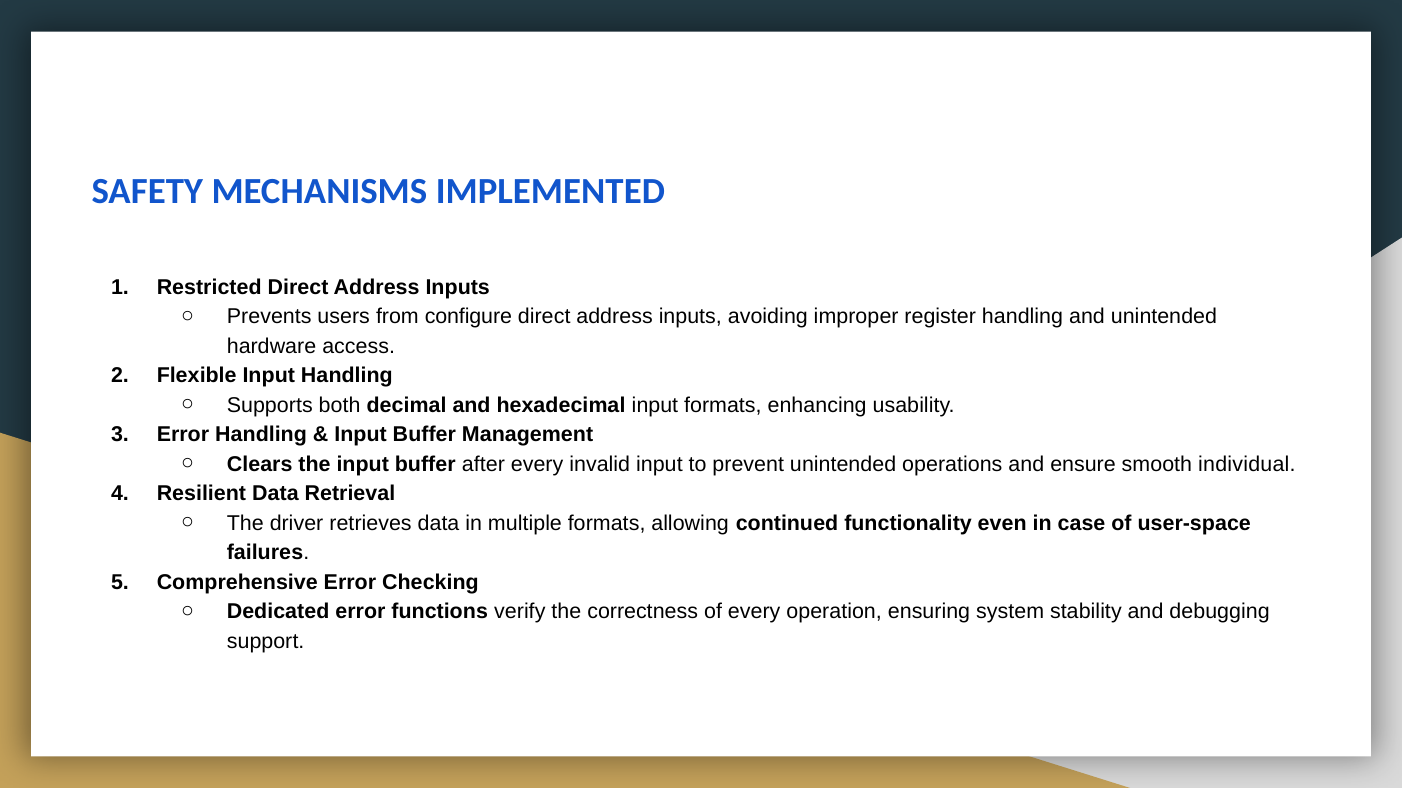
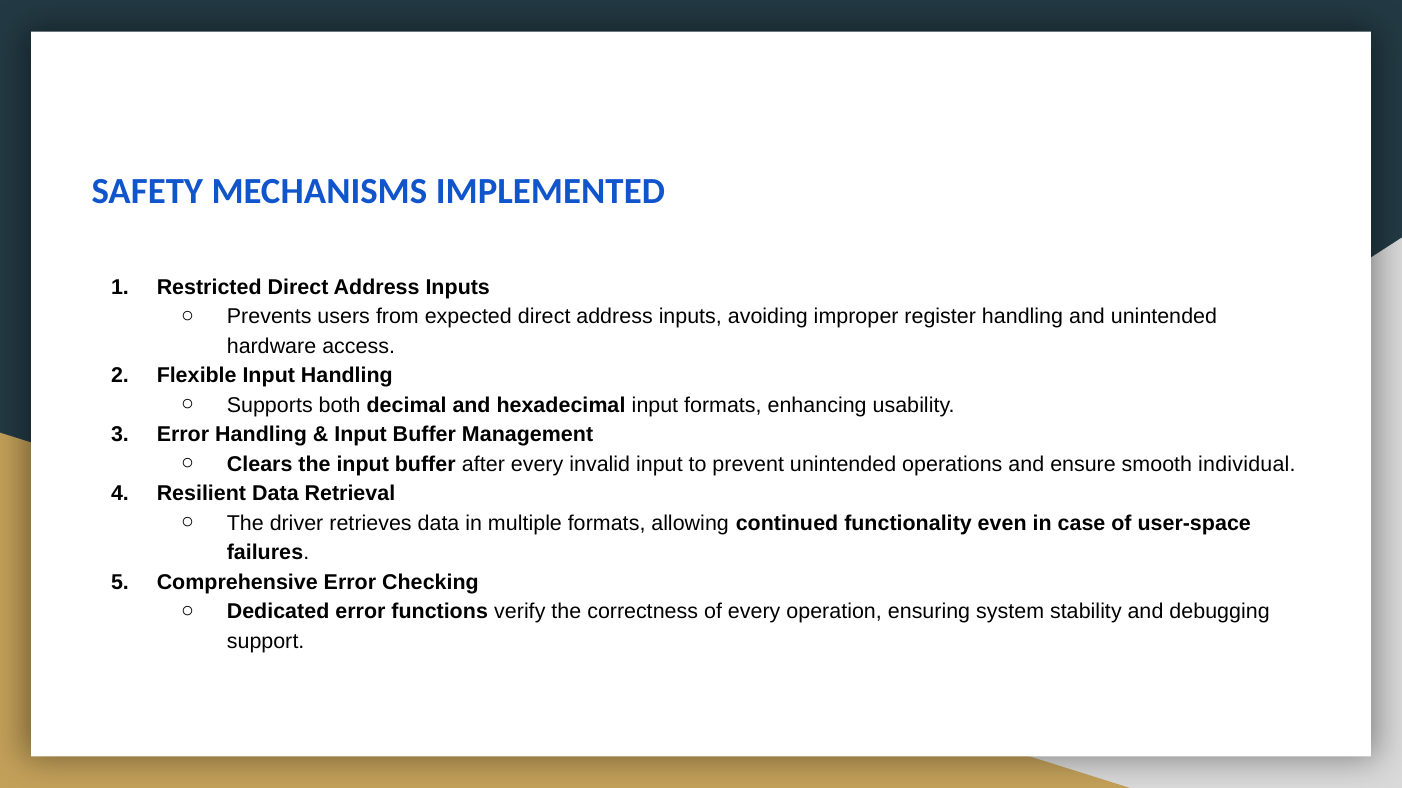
configure: configure -> expected
